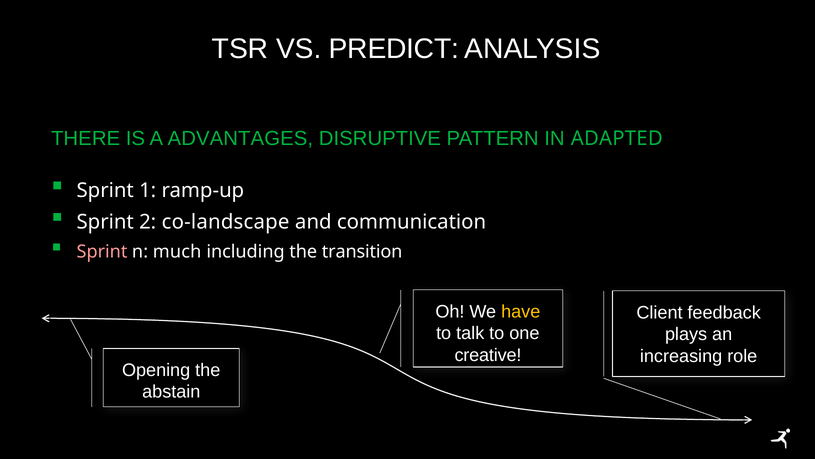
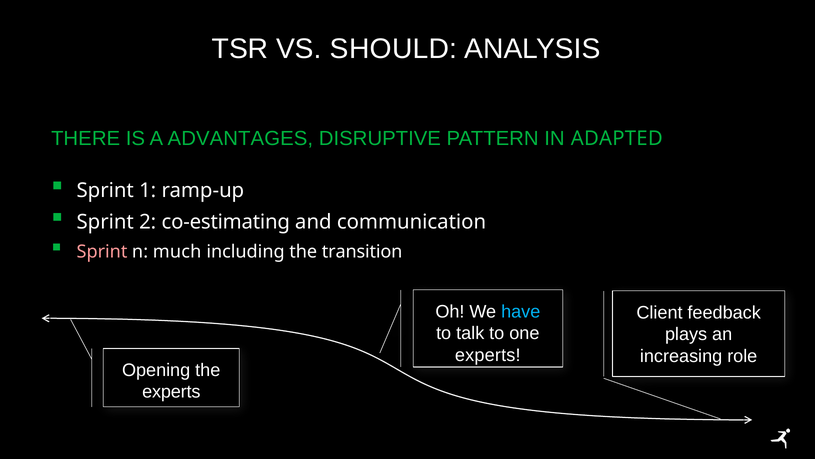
PREDICT: PREDICT -> SHOULD
co-landscape: co-landscape -> co-estimating
have colour: yellow -> light blue
creative at (488, 355): creative -> experts
abstain at (171, 392): abstain -> experts
